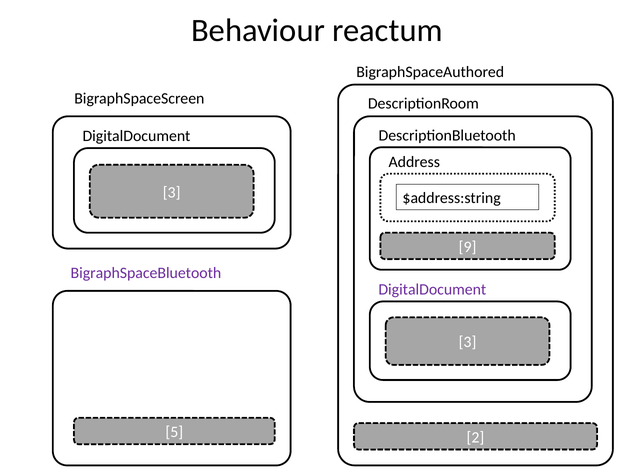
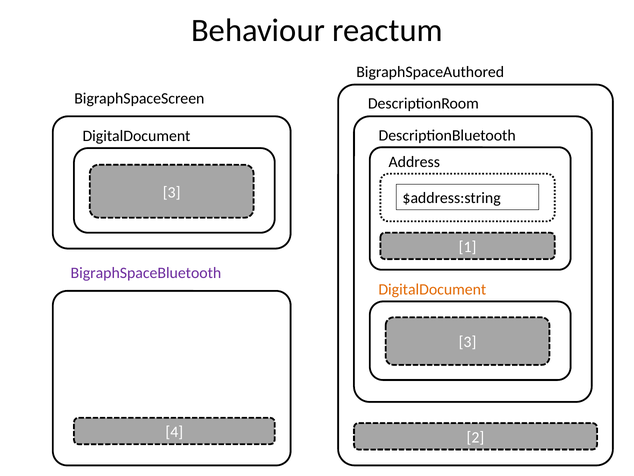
9: 9 -> 1
DigitalDocument at (432, 289) colour: purple -> orange
5: 5 -> 4
